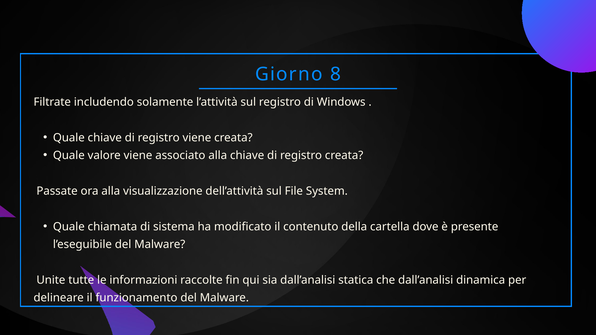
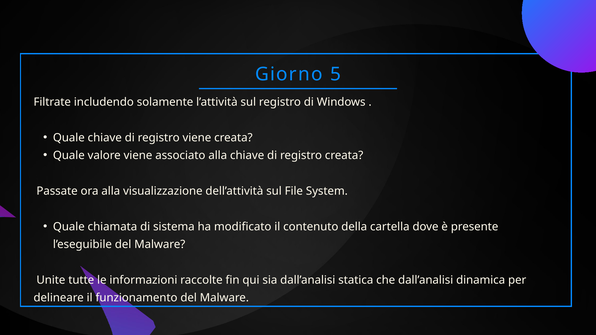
8: 8 -> 5
